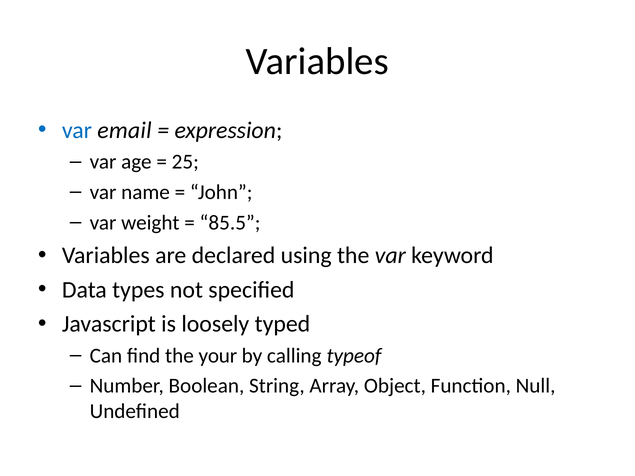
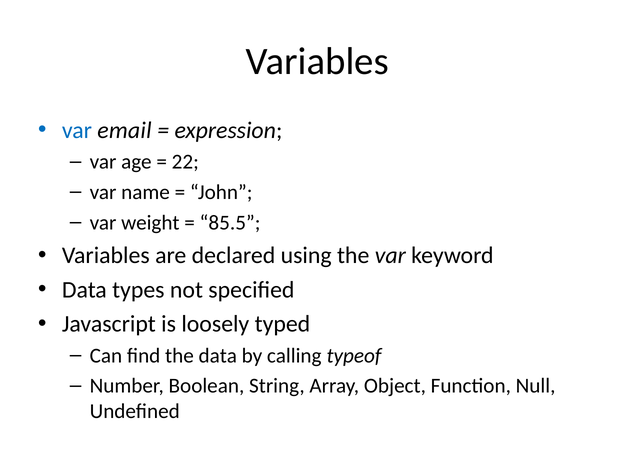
25: 25 -> 22
the your: your -> data
